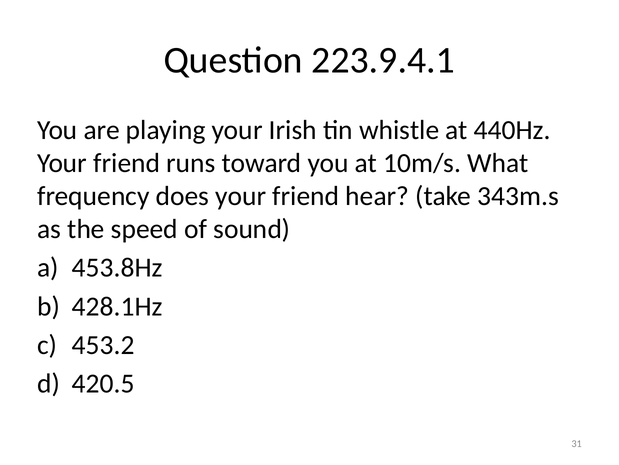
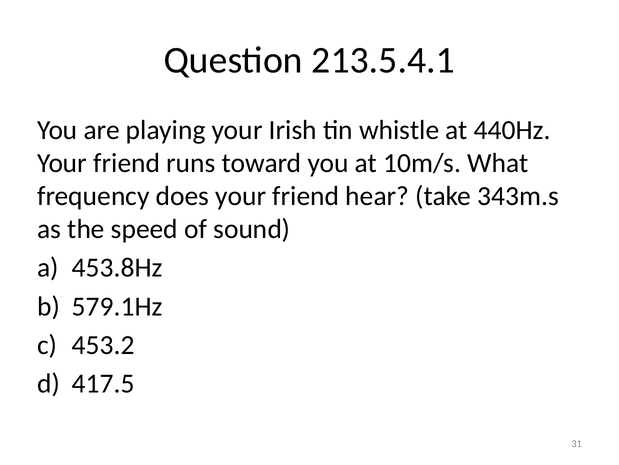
223.9.4.1: 223.9.4.1 -> 213.5.4.1
428.1Hz: 428.1Hz -> 579.1Hz
420.5: 420.5 -> 417.5
